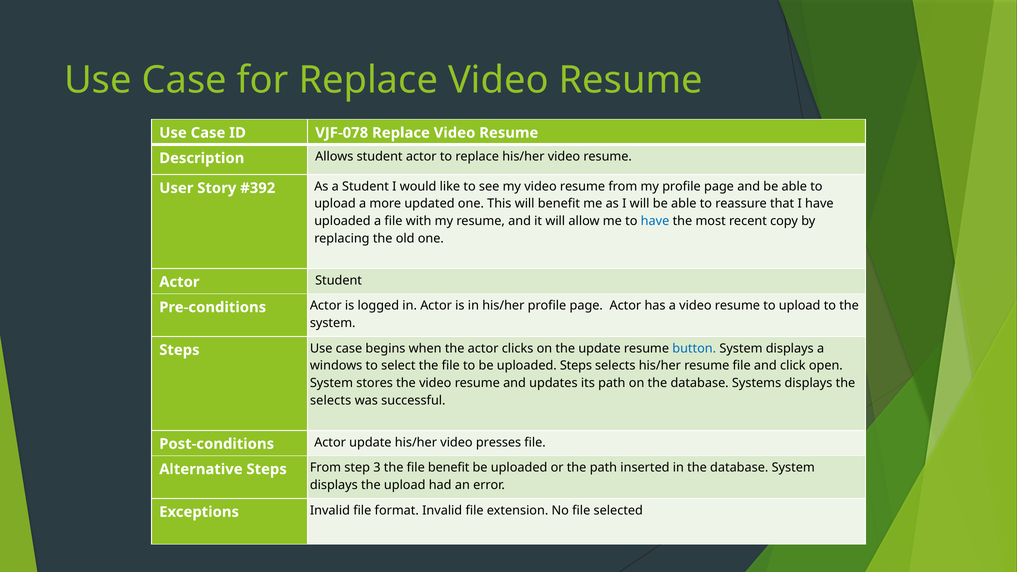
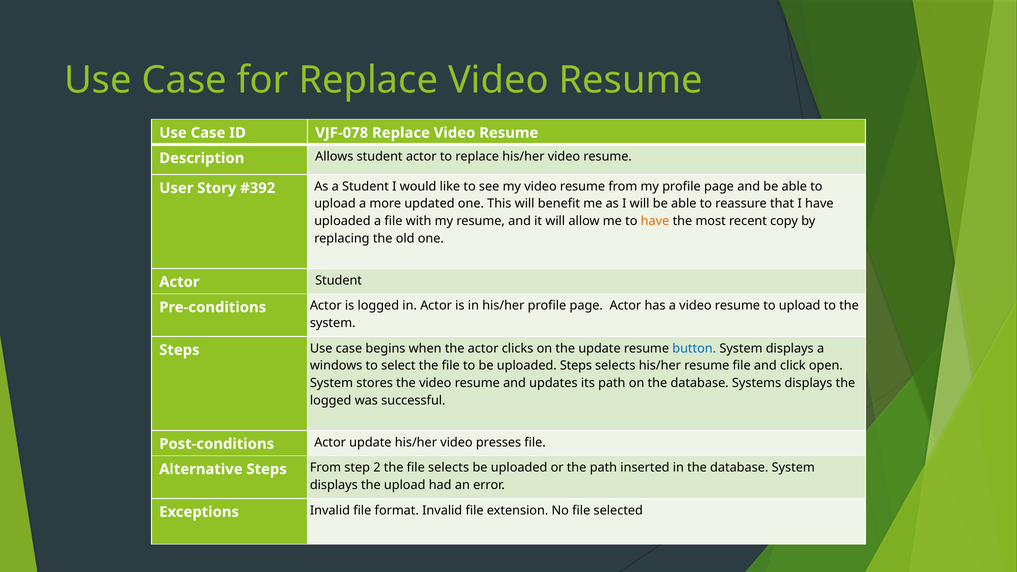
have at (655, 221) colour: blue -> orange
selects at (331, 400): selects -> logged
3: 3 -> 2
file benefit: benefit -> selects
